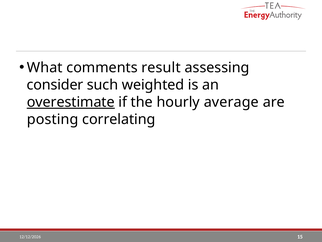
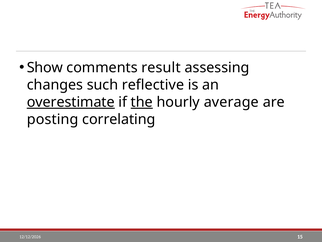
What: What -> Show
consider: consider -> changes
weighted: weighted -> reflective
the underline: none -> present
